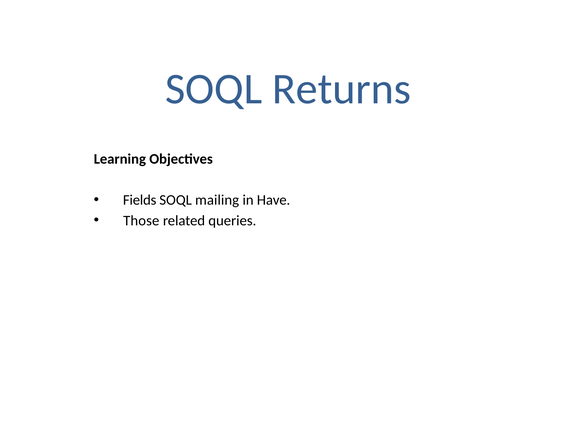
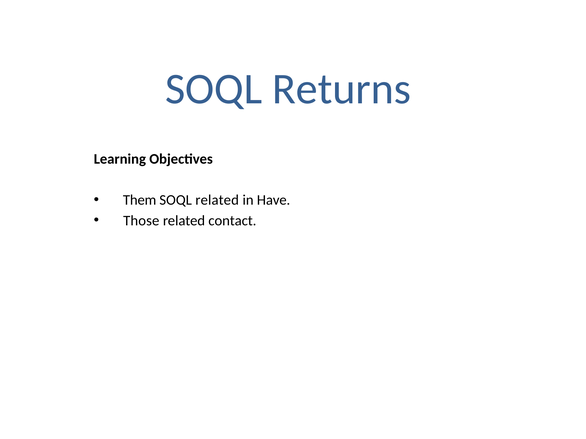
Fields: Fields -> Them
SOQL mailing: mailing -> related
queries: queries -> contact
